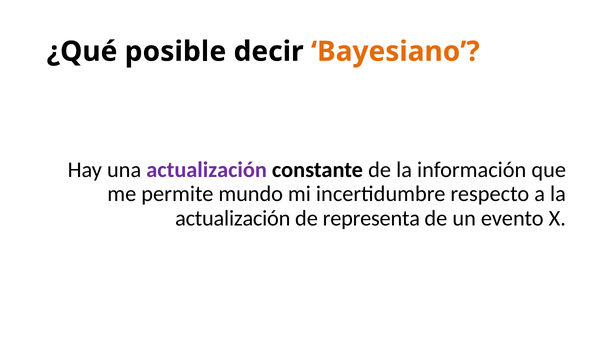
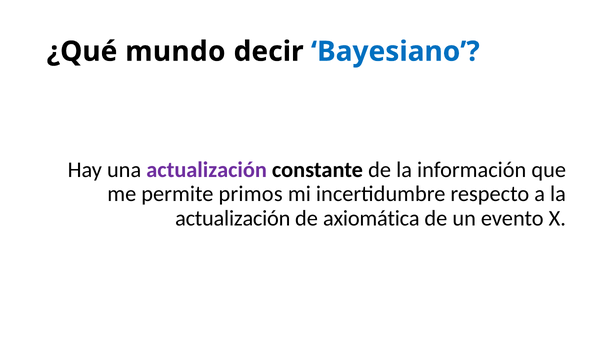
posible: posible -> mundo
Bayesiano colour: orange -> blue
mundo: mundo -> primos
representa: representa -> axiomática
